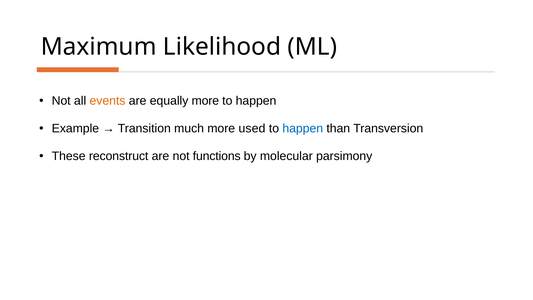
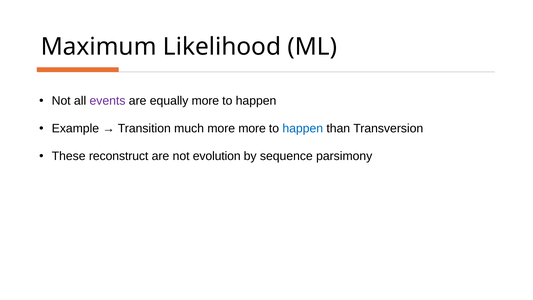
events colour: orange -> purple
more used: used -> more
functions: functions -> evolution
molecular: molecular -> sequence
